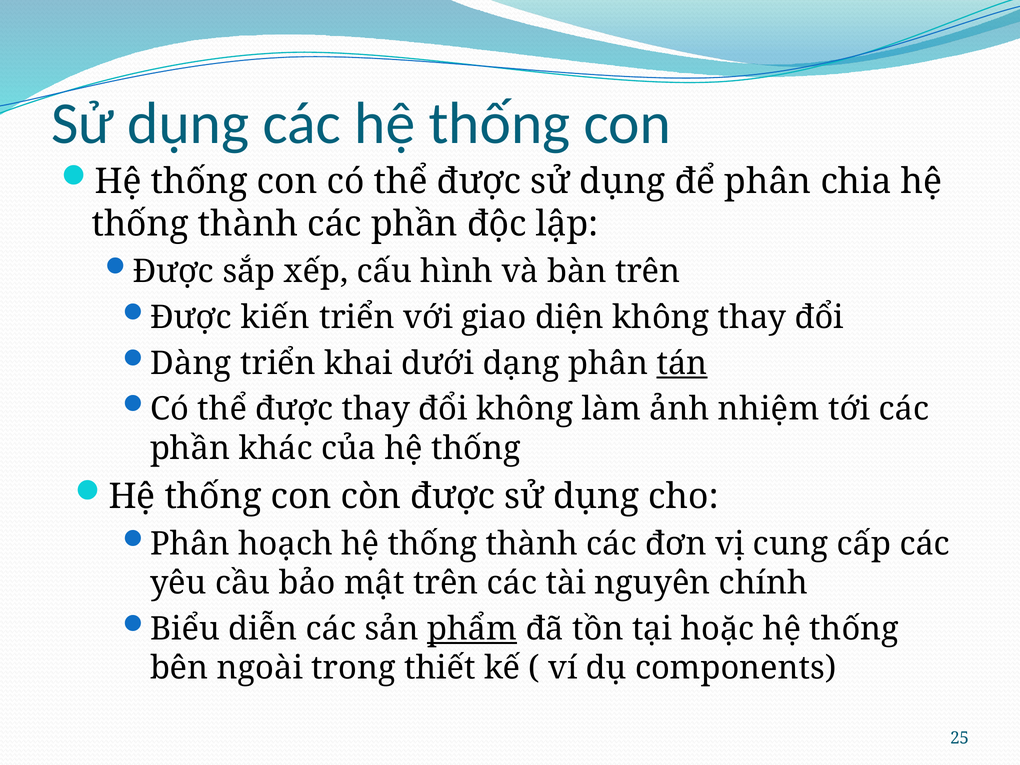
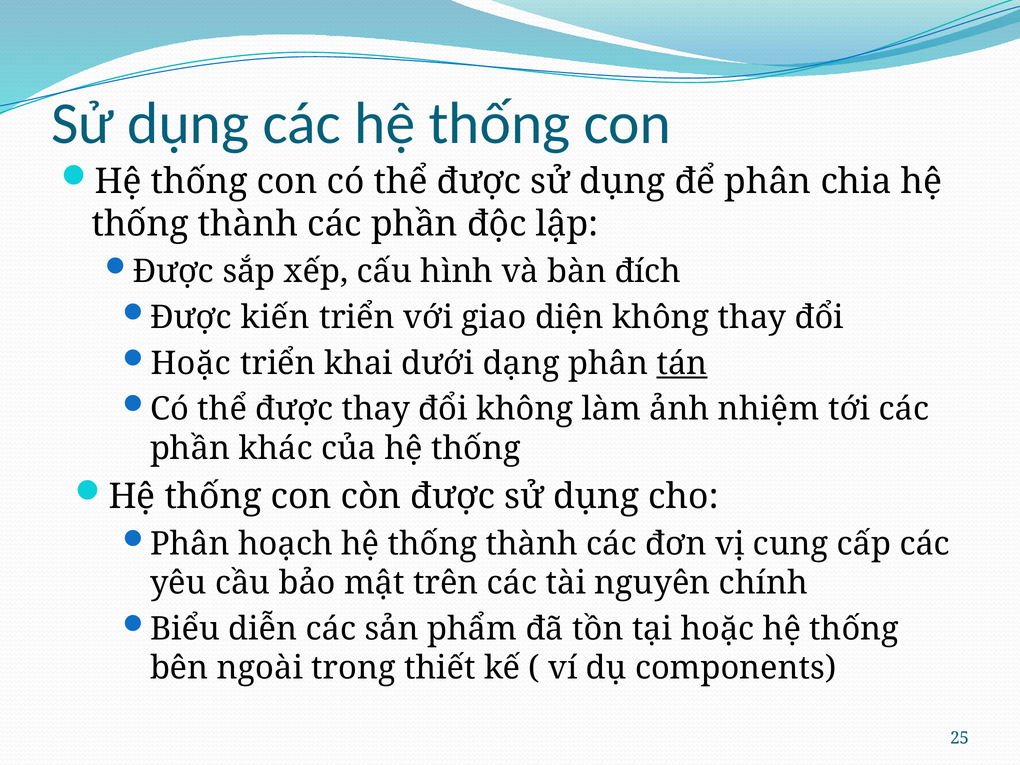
bàn trên: trên -> đích
Dàng at (191, 363): Dàng -> Hoặc
phẩm underline: present -> none
